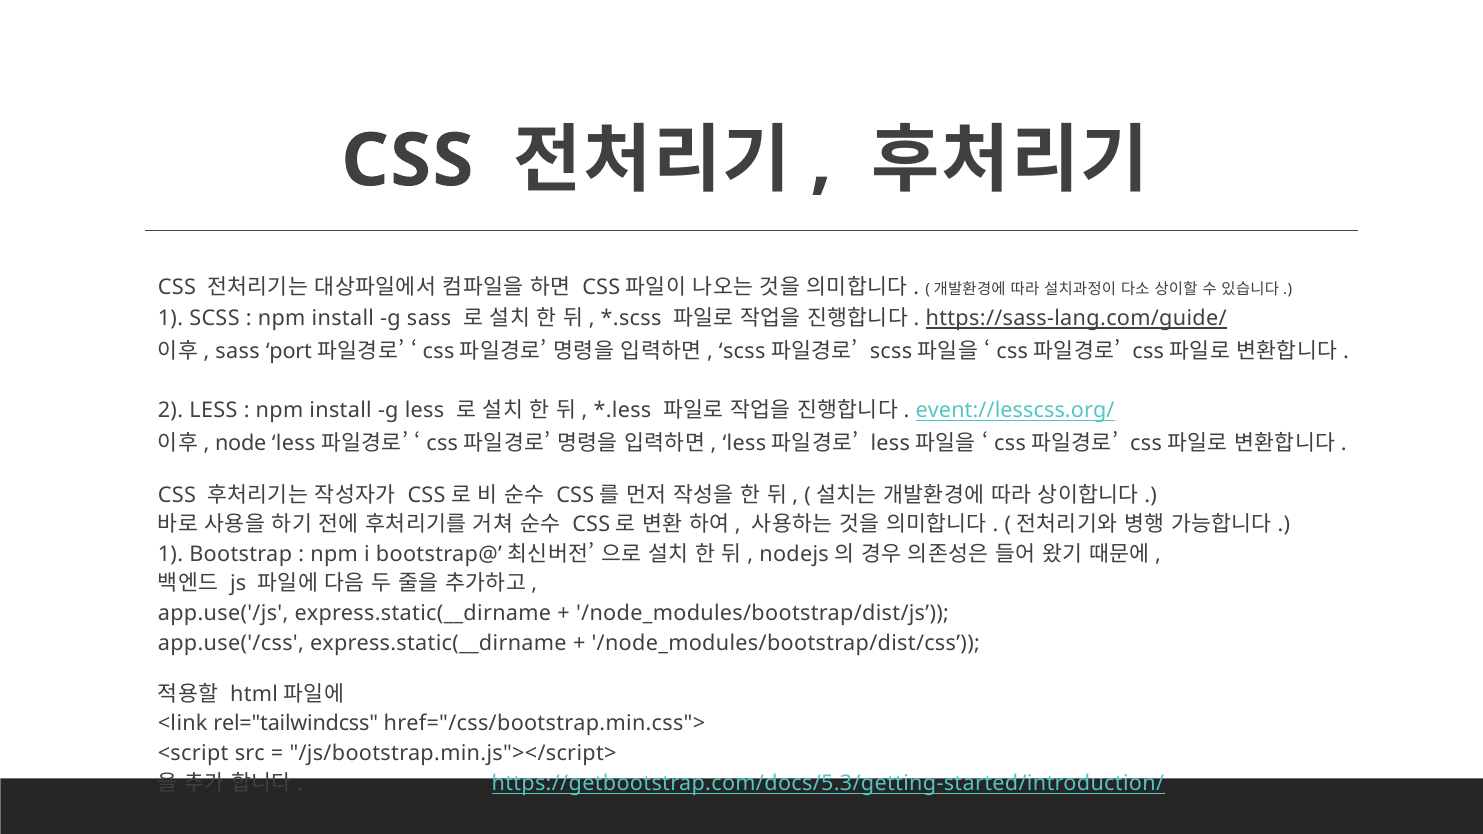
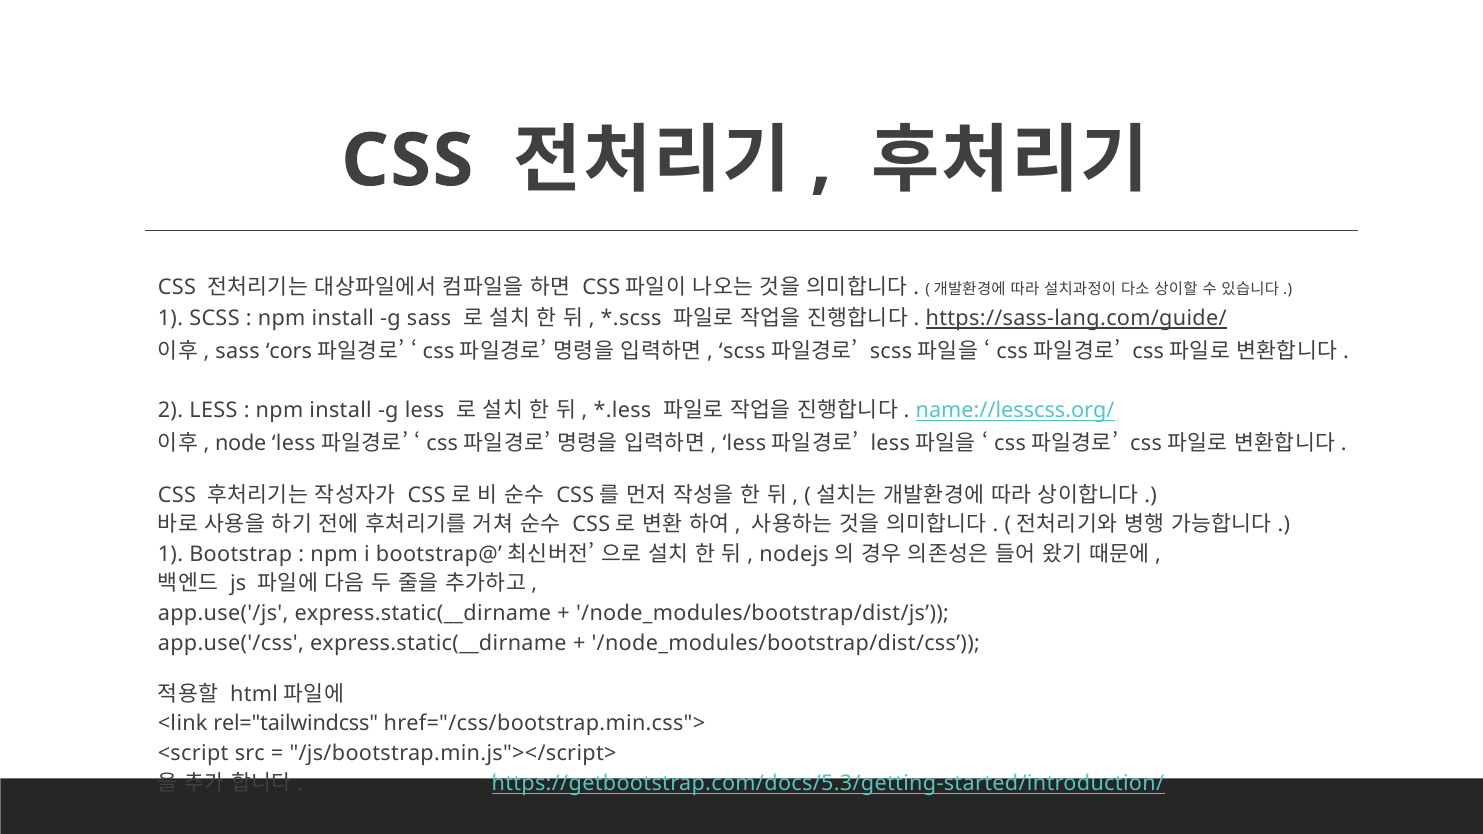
port: port -> cors
event://lesscss.org/: event://lesscss.org/ -> name://lesscss.org/
